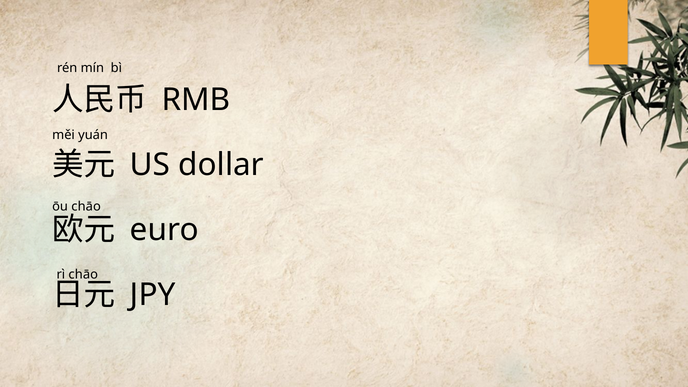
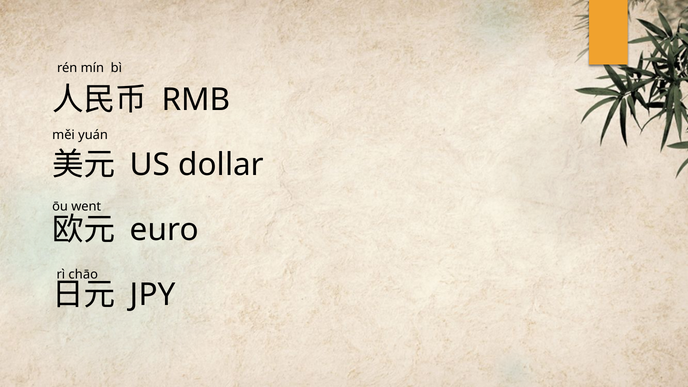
ōu chāo: chāo -> went
